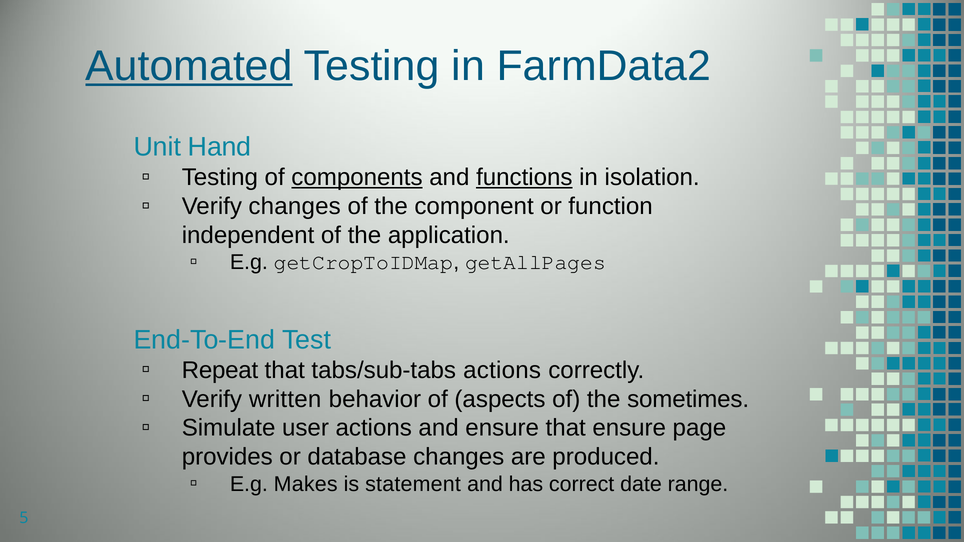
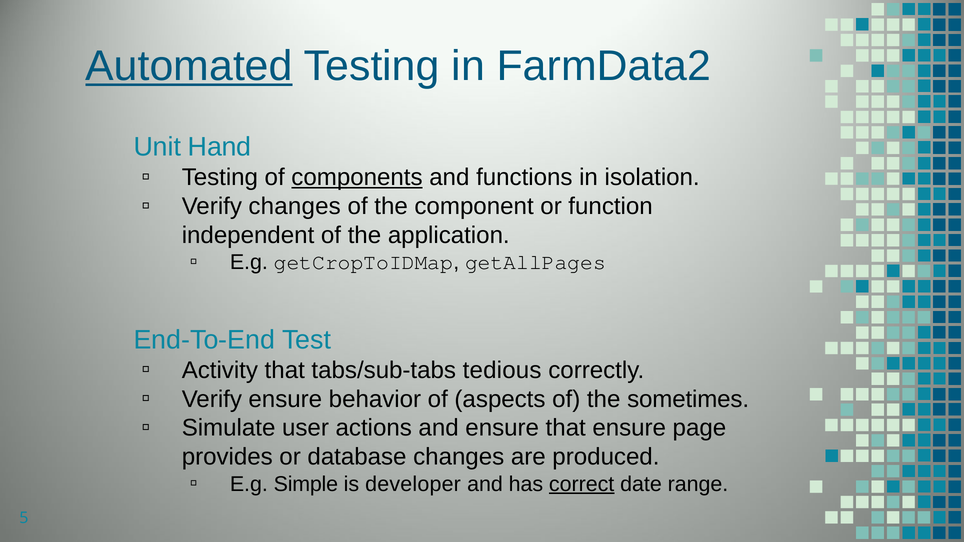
functions underline: present -> none
Repeat: Repeat -> Activity
tabs/sub-tabs actions: actions -> tedious
Verify written: written -> ensure
Makes: Makes -> Simple
statement: statement -> developer
correct underline: none -> present
